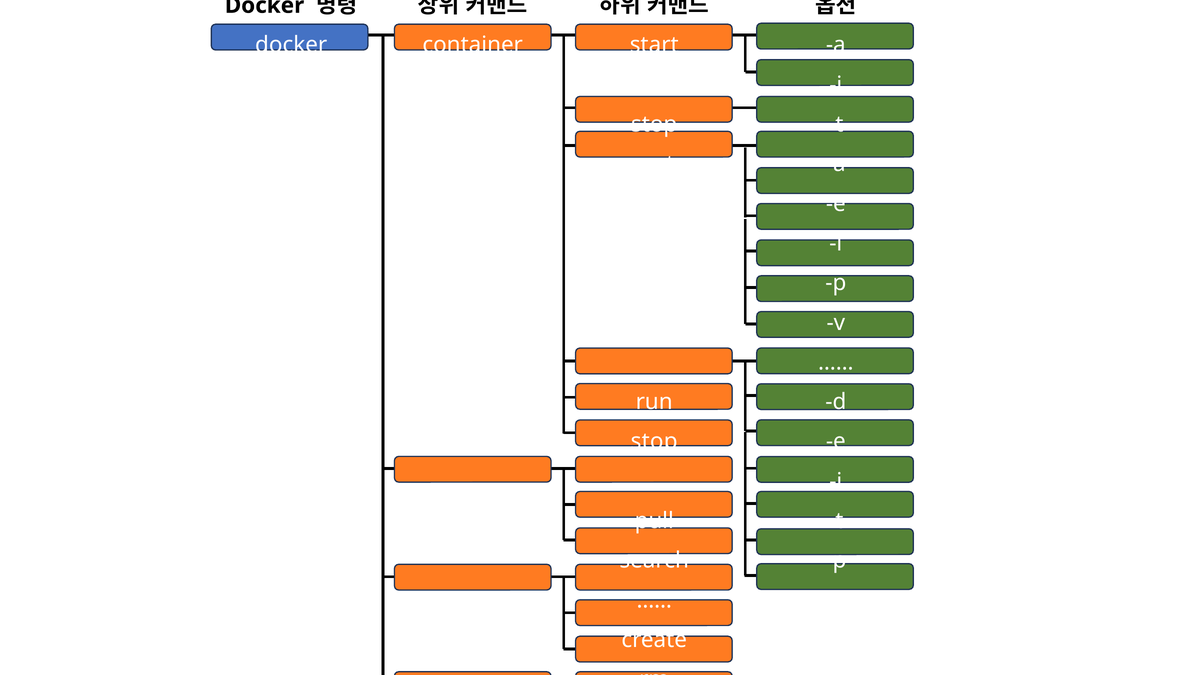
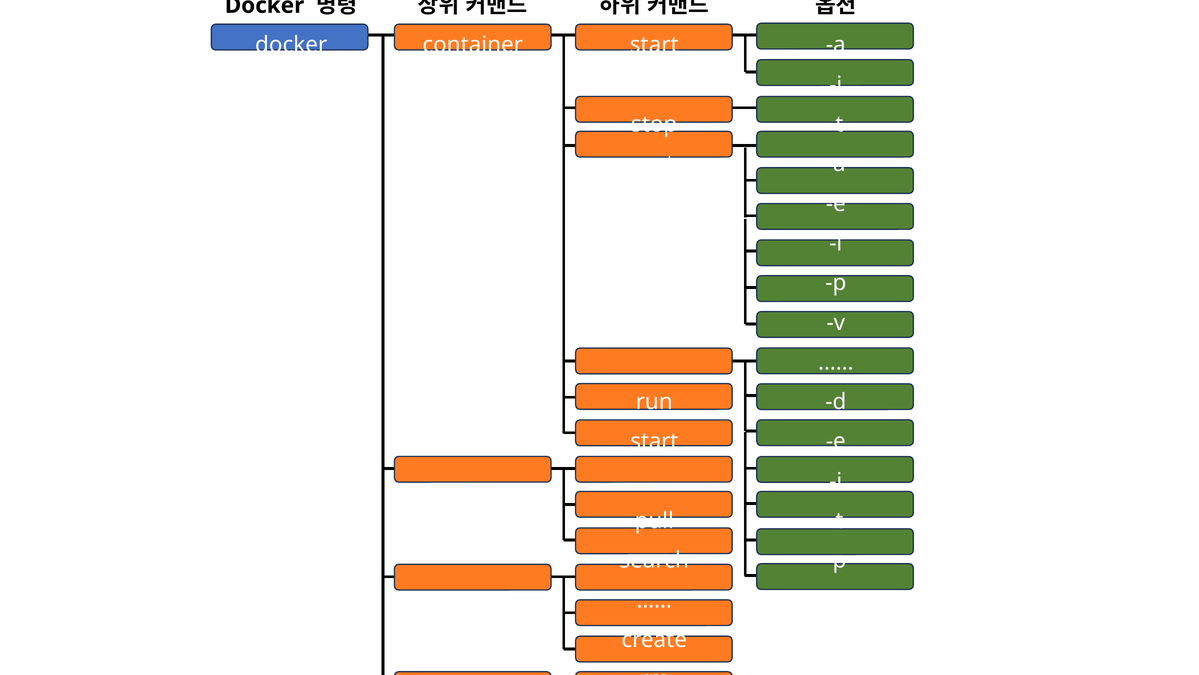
stop at (654, 441): stop -> start
